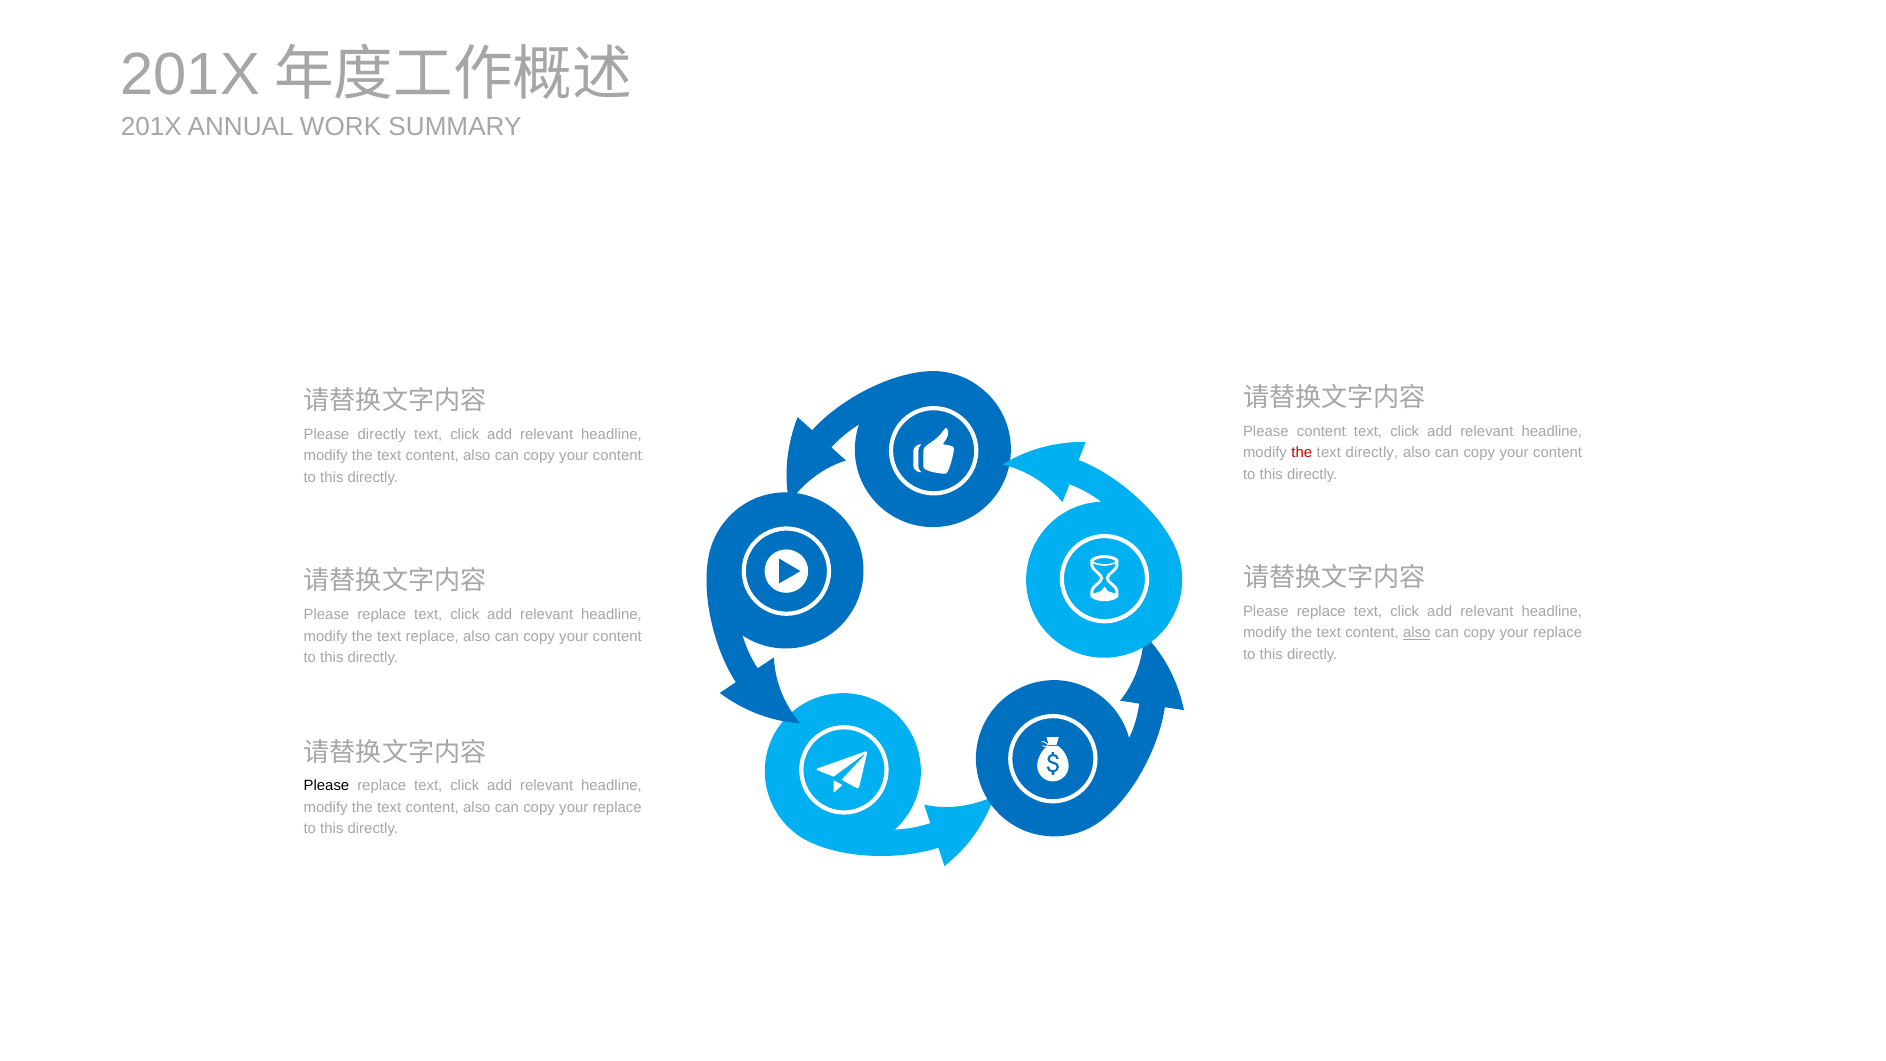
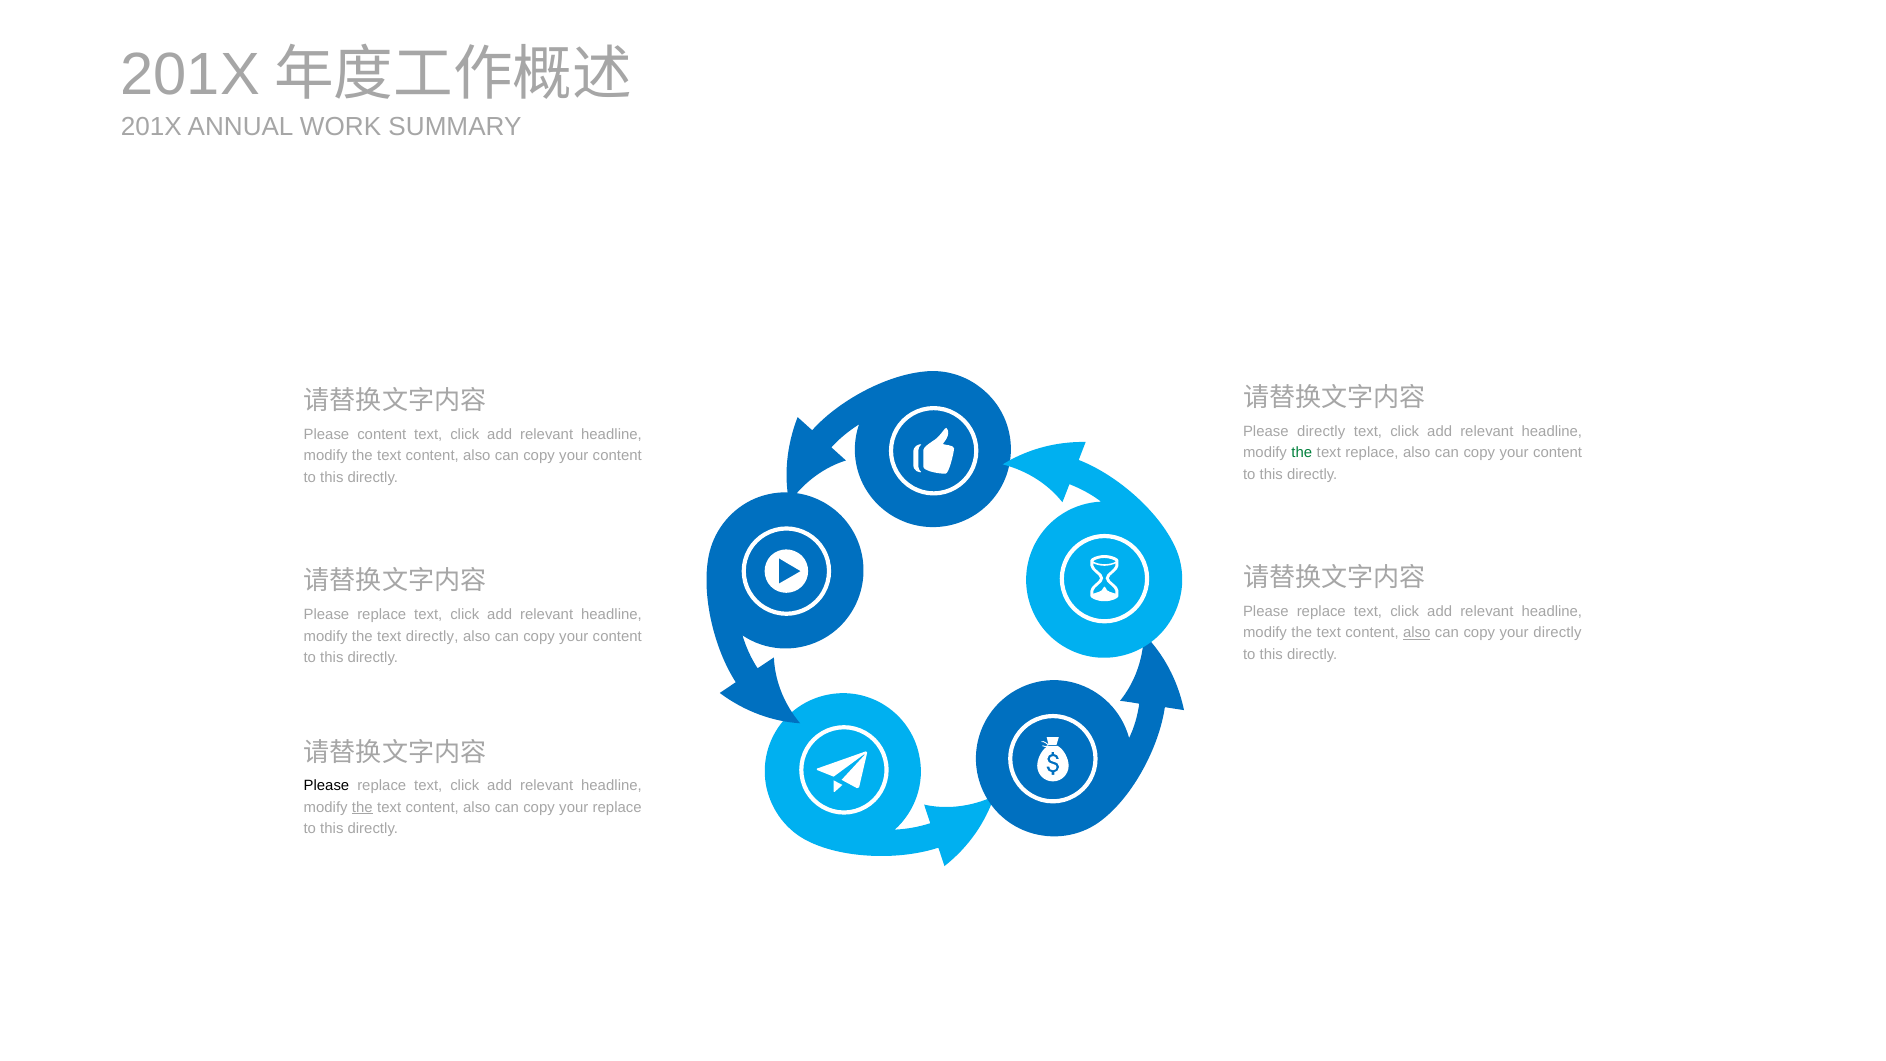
Please content: content -> directly
Please directly: directly -> content
the at (1302, 453) colour: red -> green
text directly: directly -> replace
replace at (1558, 633): replace -> directly
text replace: replace -> directly
the at (362, 807) underline: none -> present
